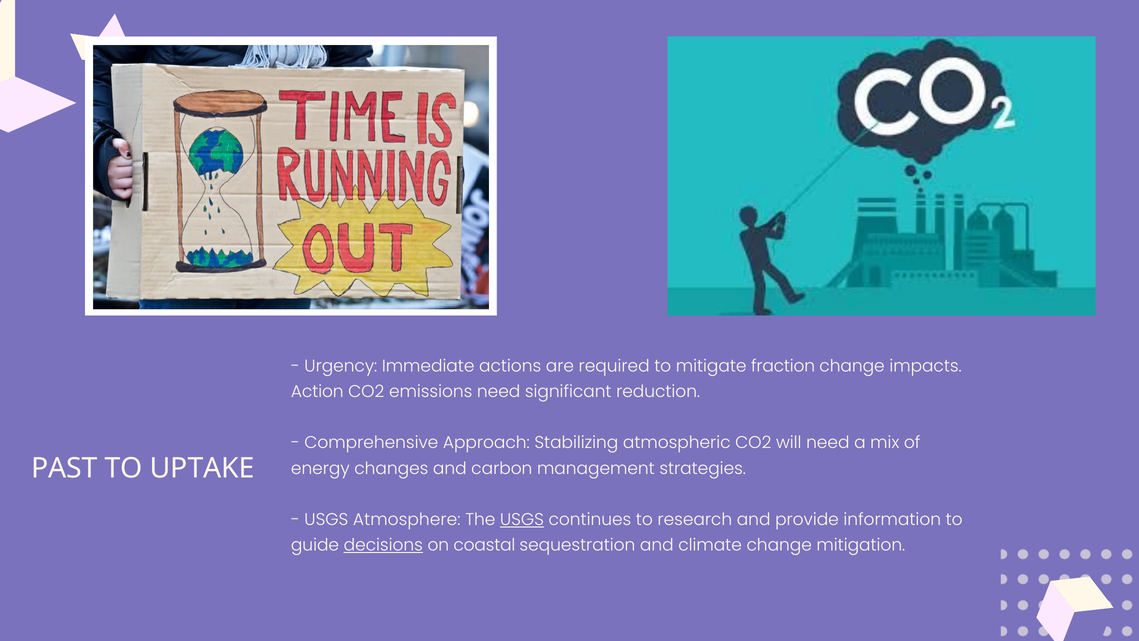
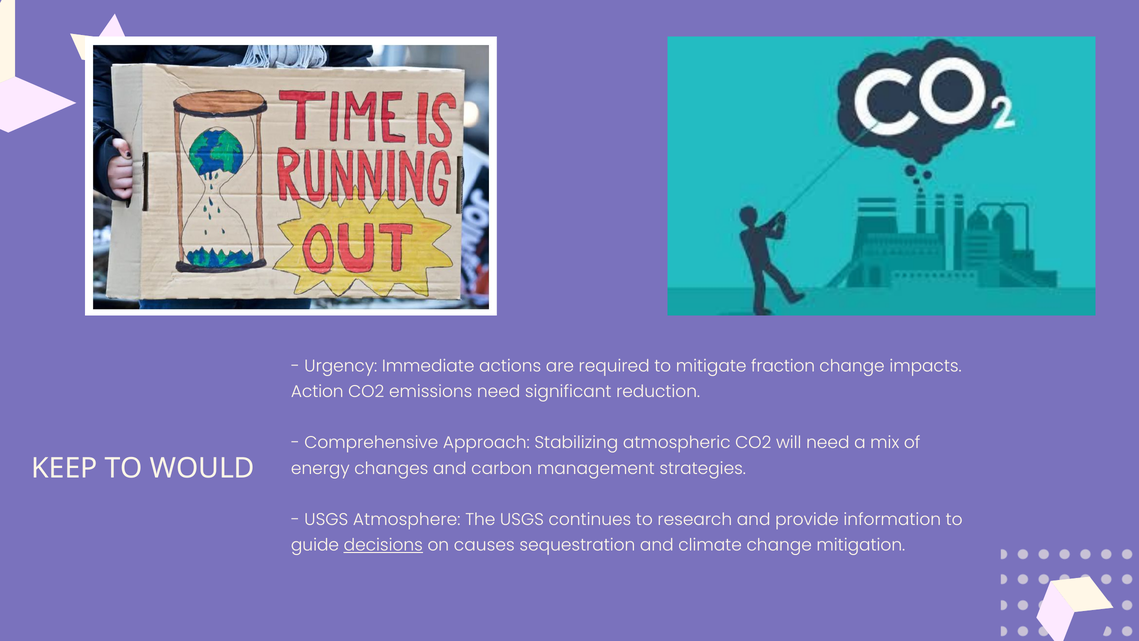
PAST: PAST -> KEEP
UPTAKE: UPTAKE -> WOULD
USGS at (522, 519) underline: present -> none
coastal: coastal -> causes
